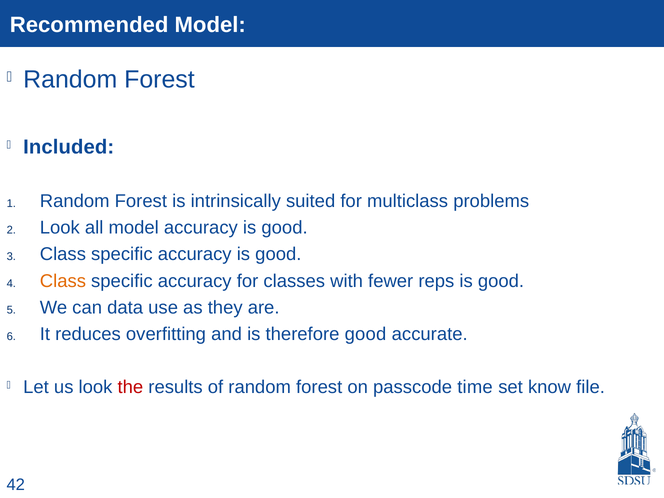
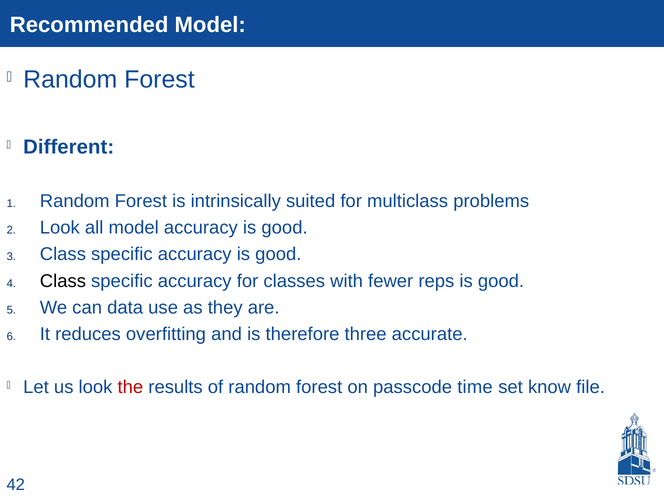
Included: Included -> Different
Class at (63, 281) colour: orange -> black
therefore good: good -> three
